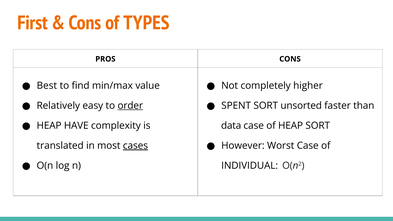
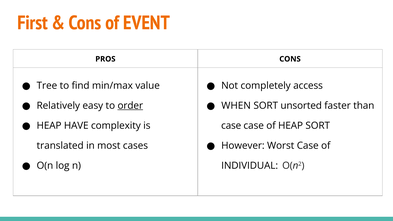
TYPES: TYPES -> EVENT
Best: Best -> Tree
higher: higher -> access
SPENT: SPENT -> WHEN
data at (231, 126): data -> case
cases underline: present -> none
